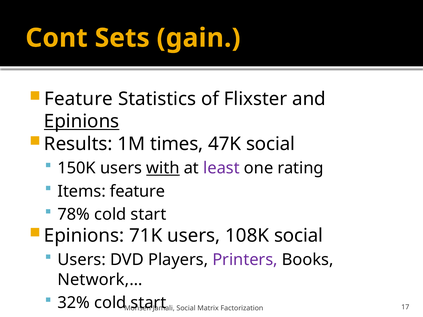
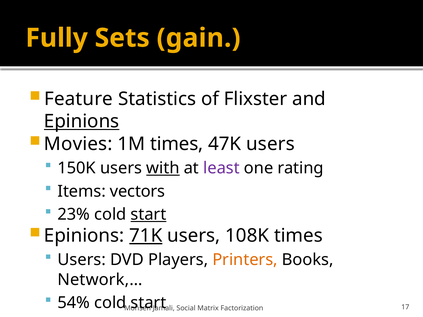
Cont: Cont -> Fully
Results: Results -> Movies
47K social: social -> users
Items feature: feature -> vectors
78%: 78% -> 23%
start at (148, 214) underline: none -> present
71K underline: none -> present
108K social: social -> times
Printers colour: purple -> orange
32%: 32% -> 54%
